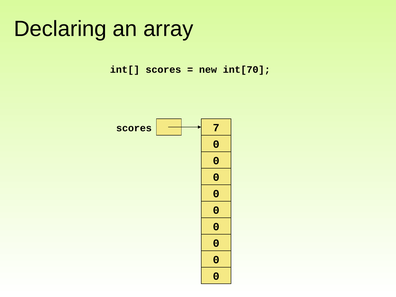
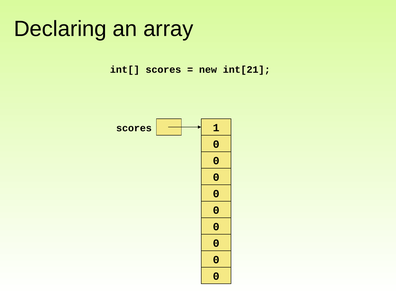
int[70: int[70 -> int[21
7: 7 -> 1
